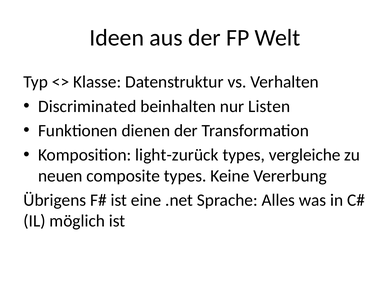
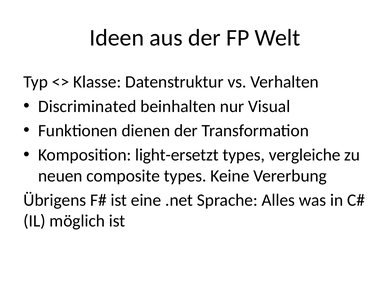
Listen: Listen -> Visual
light-zurück: light-zurück -> light-ersetzt
